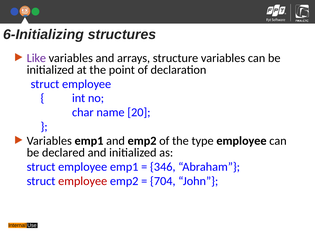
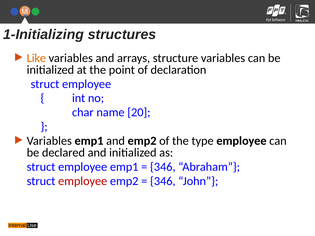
6-Initializing: 6-Initializing -> 1-Initializing
Like colour: purple -> orange
704 at (163, 181): 704 -> 346
